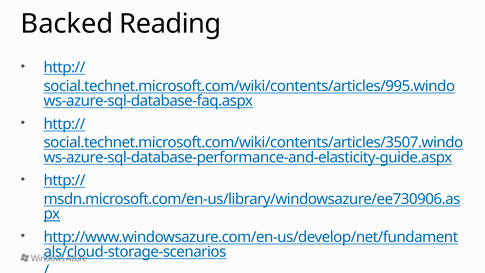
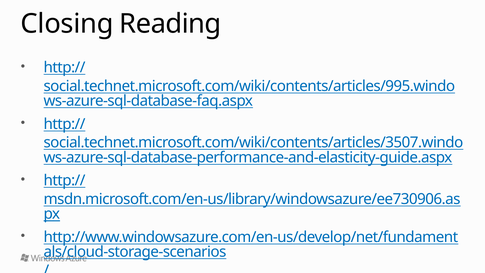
Backed: Backed -> Closing
